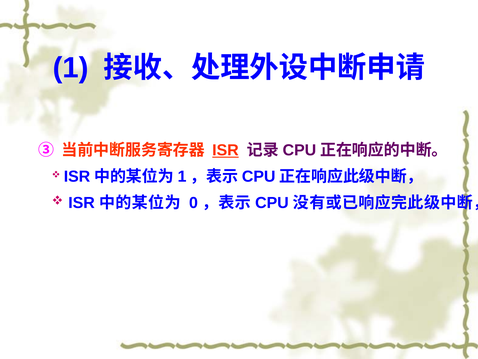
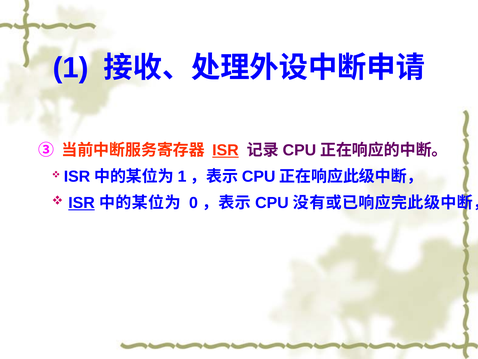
ISR at (82, 203) underline: none -> present
